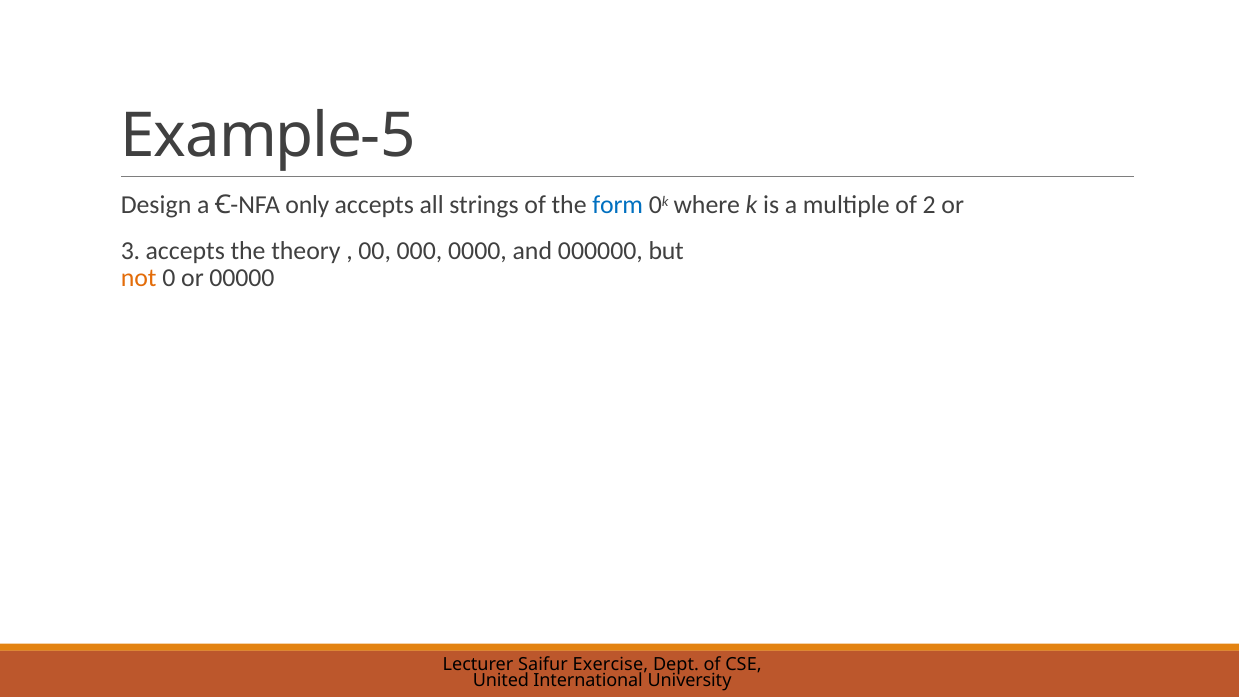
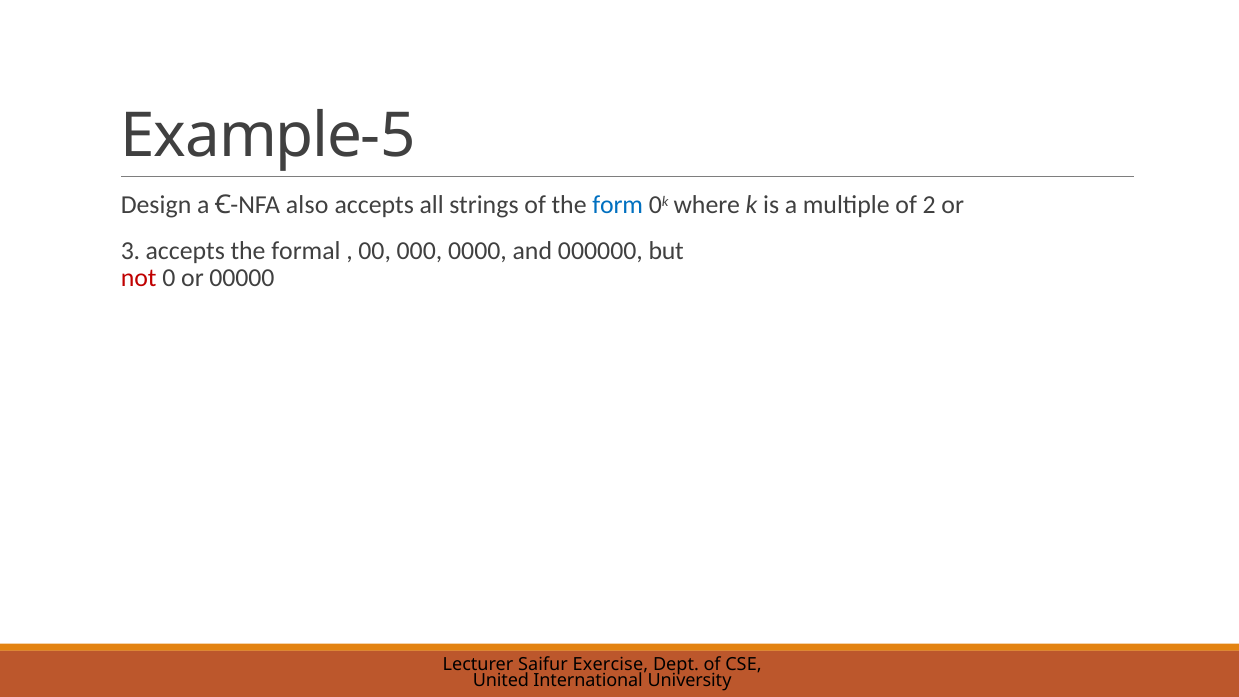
only: only -> also
theory: theory -> formal
not colour: orange -> red
